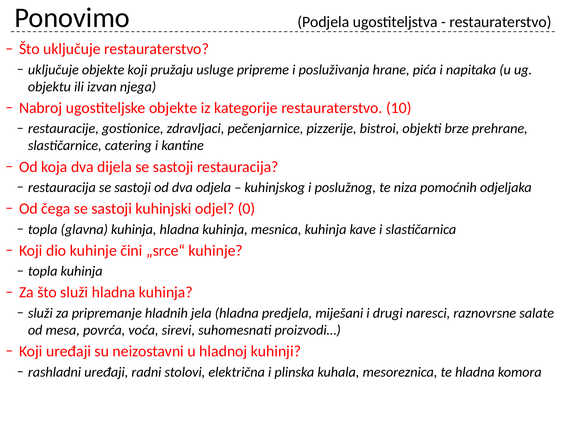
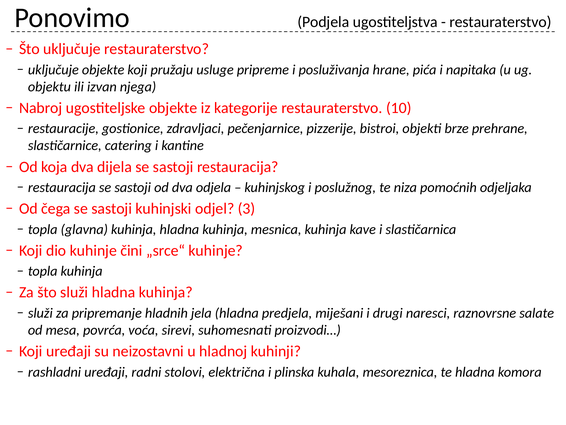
0: 0 -> 3
